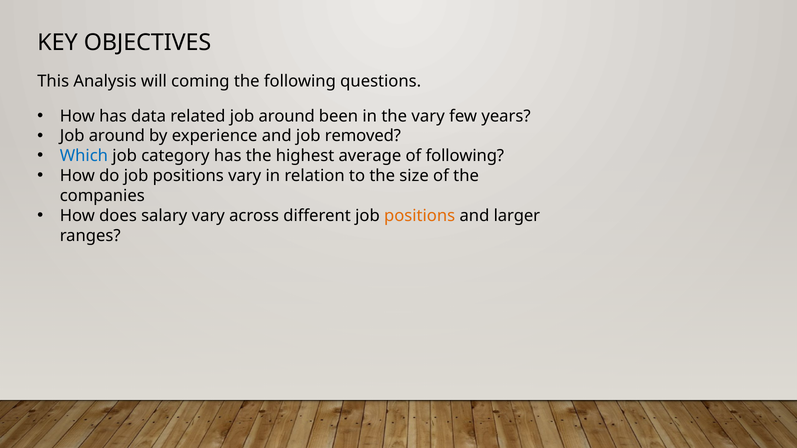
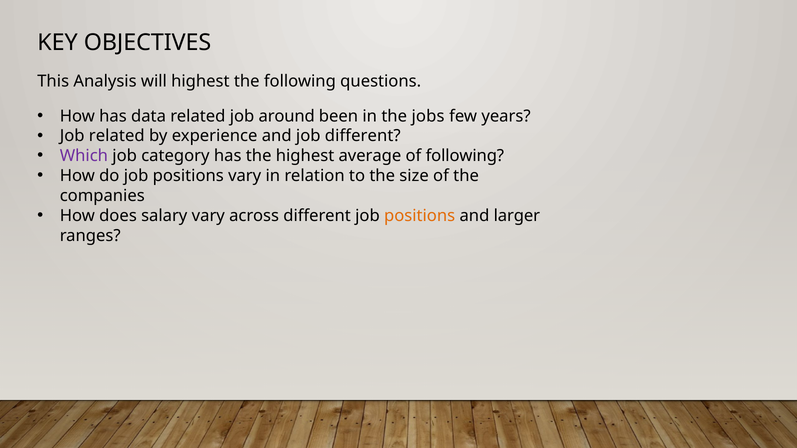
will coming: coming -> highest
the vary: vary -> jobs
around at (117, 136): around -> related
job removed: removed -> different
Which colour: blue -> purple
